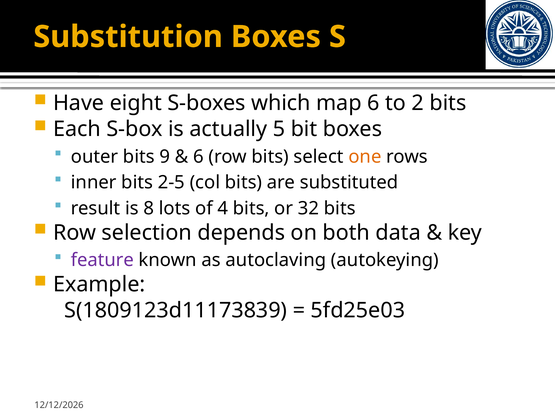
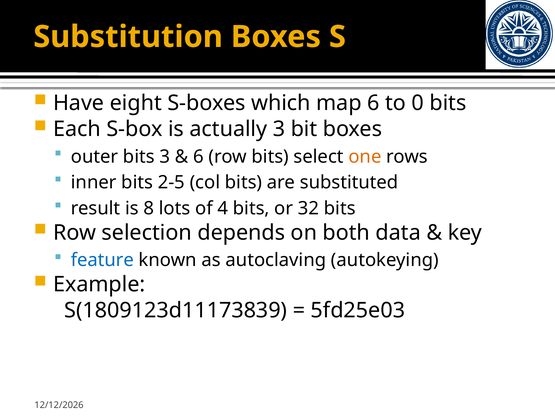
2: 2 -> 0
actually 5: 5 -> 3
bits 9: 9 -> 3
feature colour: purple -> blue
